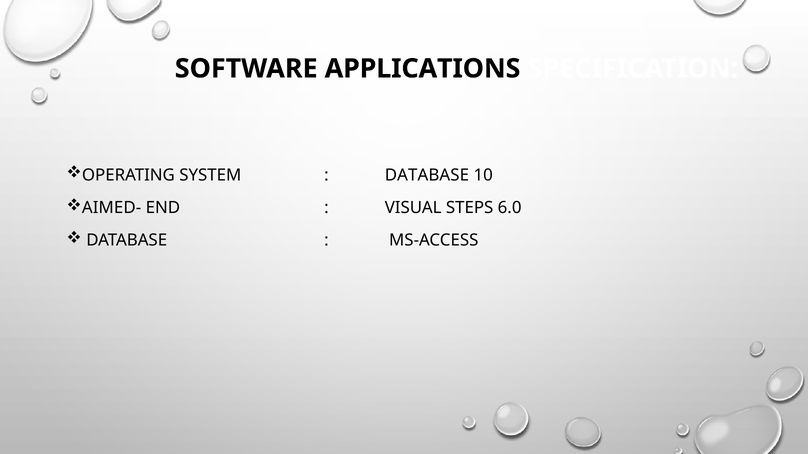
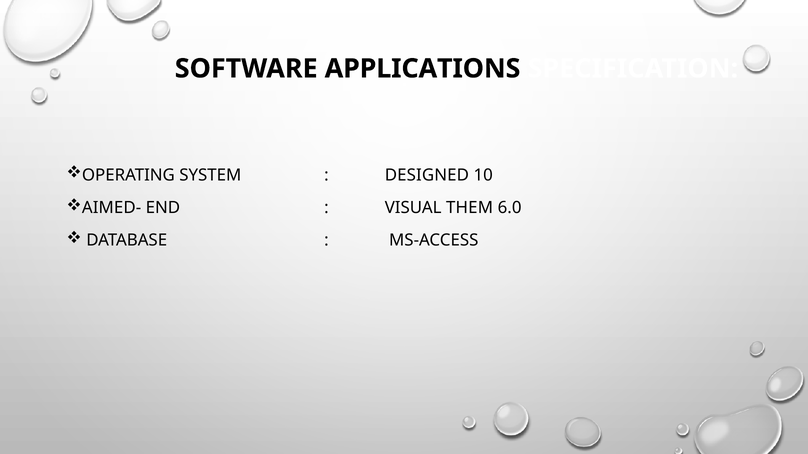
DATABASE at (427, 175): DATABASE -> DESIGNED
STEPS: STEPS -> THEM
